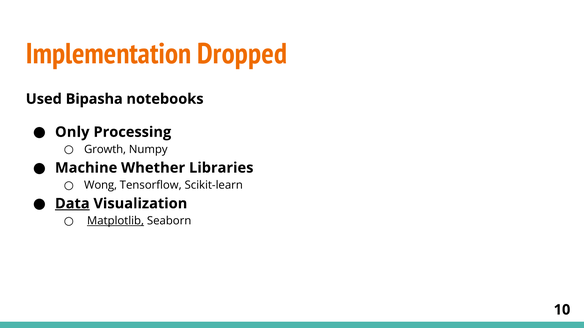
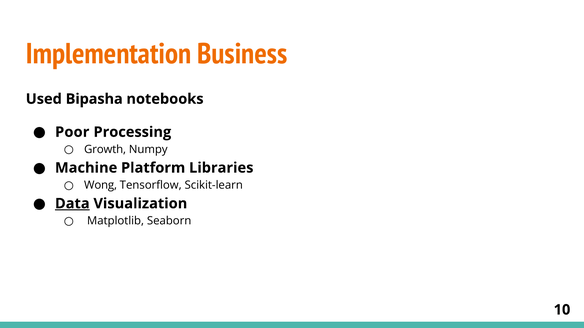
Dropped: Dropped -> Business
Only: Only -> Poor
Whether: Whether -> Platform
Matplotlib underline: present -> none
